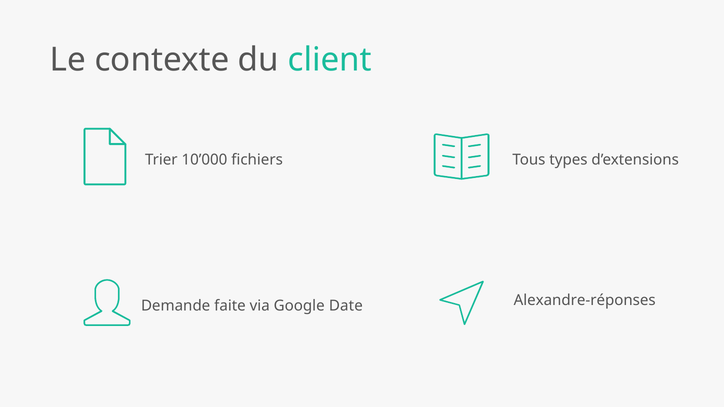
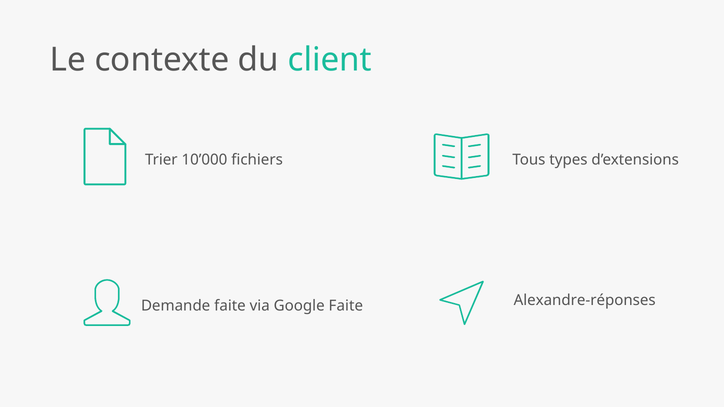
Google Date: Date -> Faite
